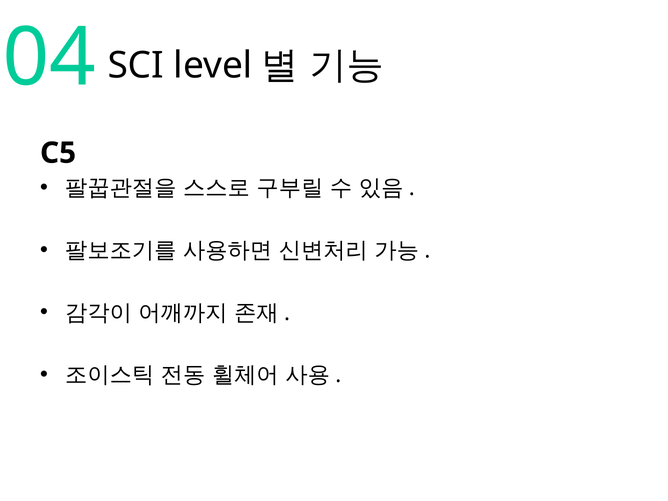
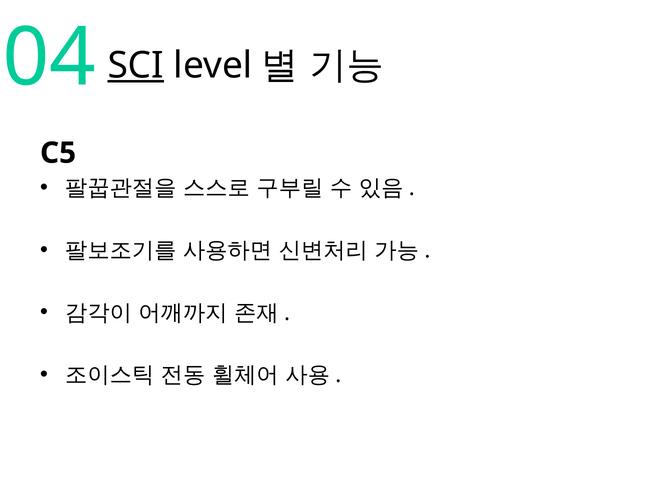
SCI underline: none -> present
